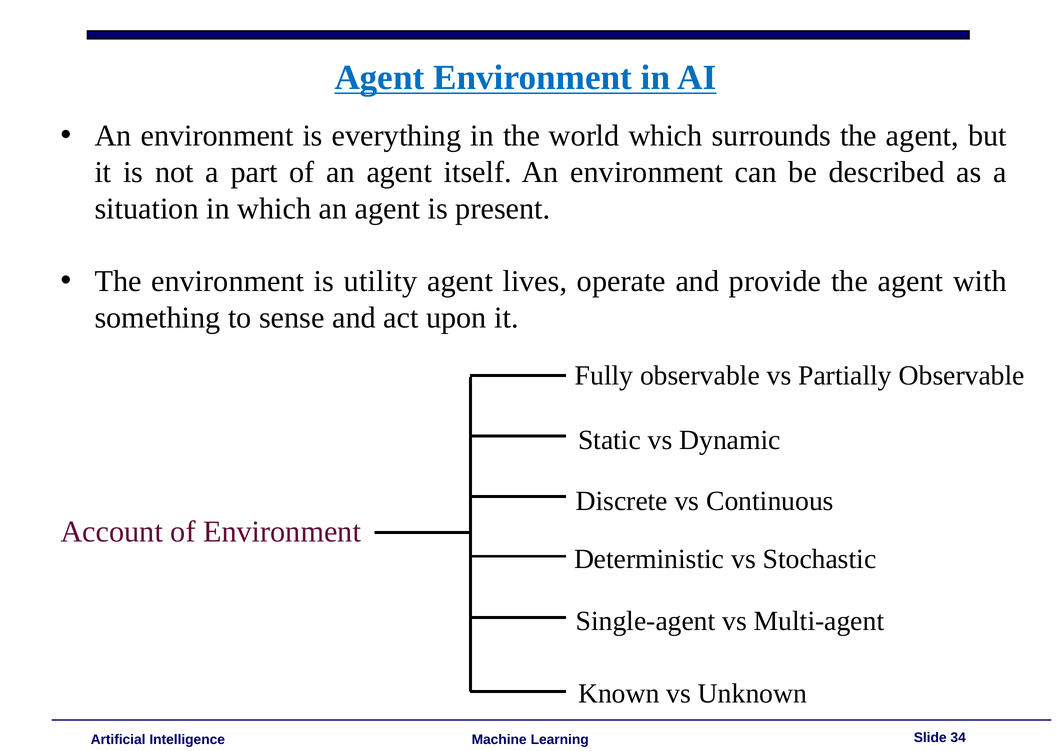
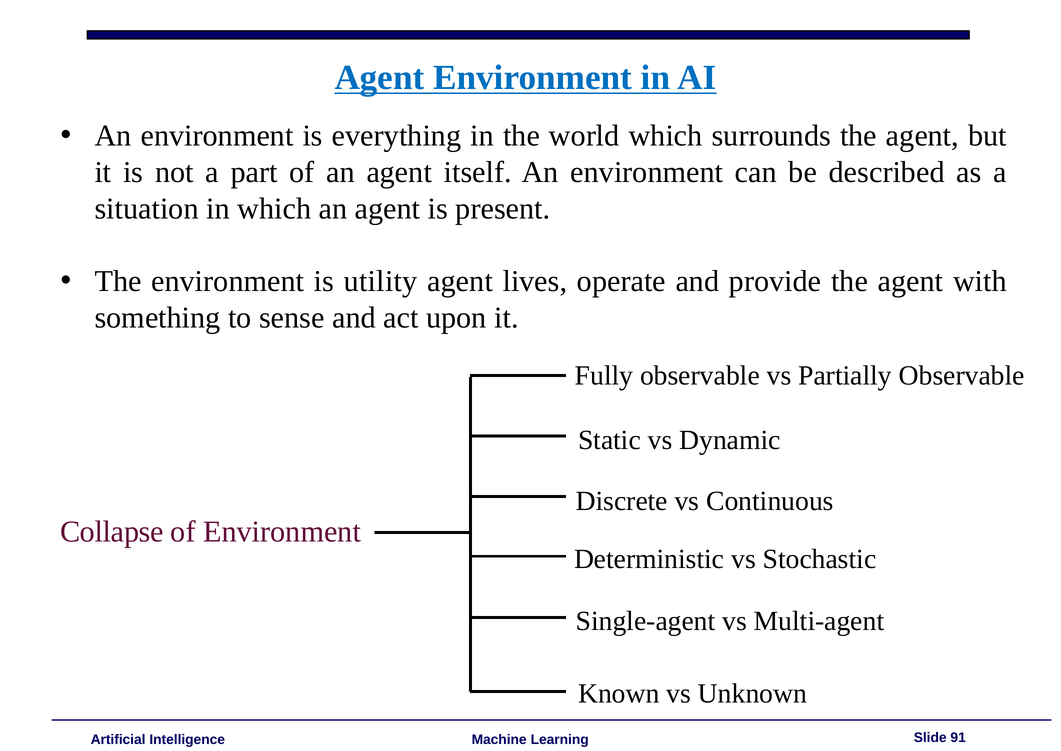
Account: Account -> Collapse
34: 34 -> 91
